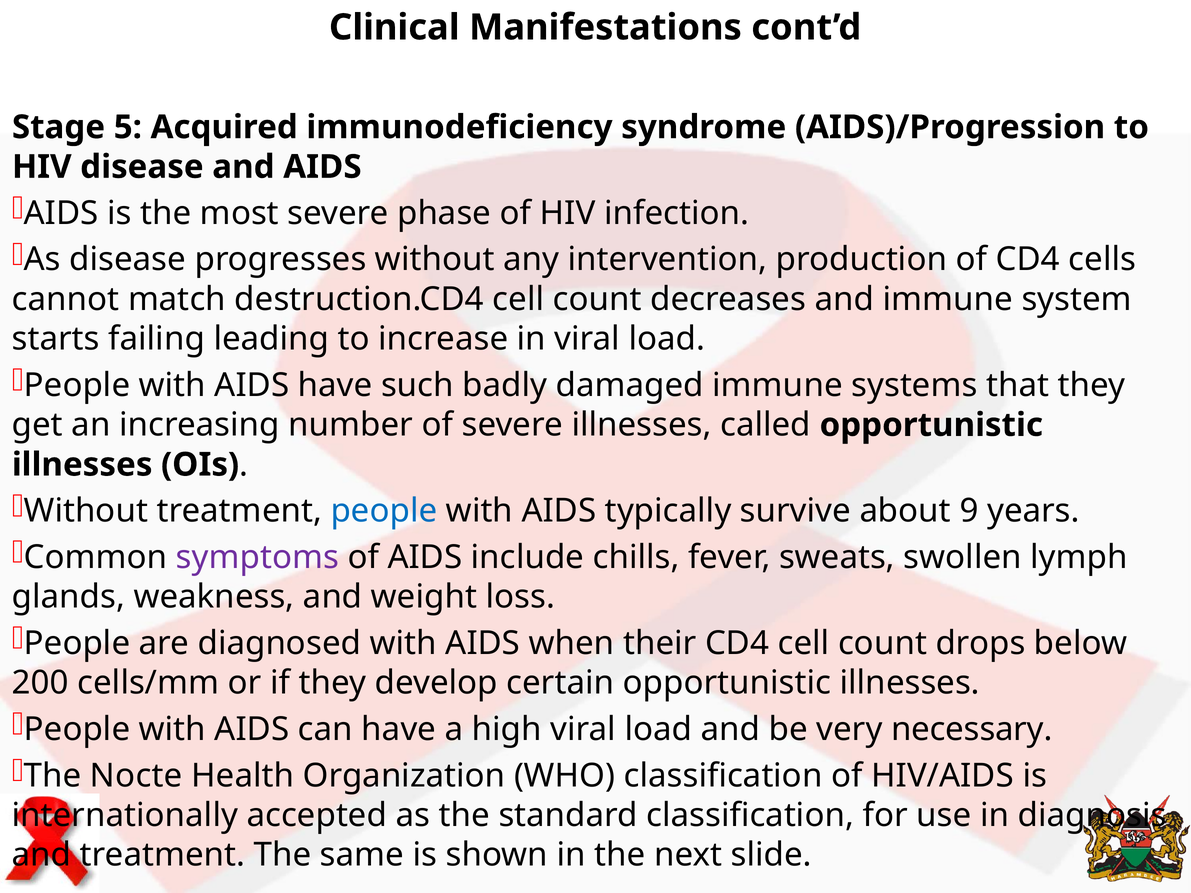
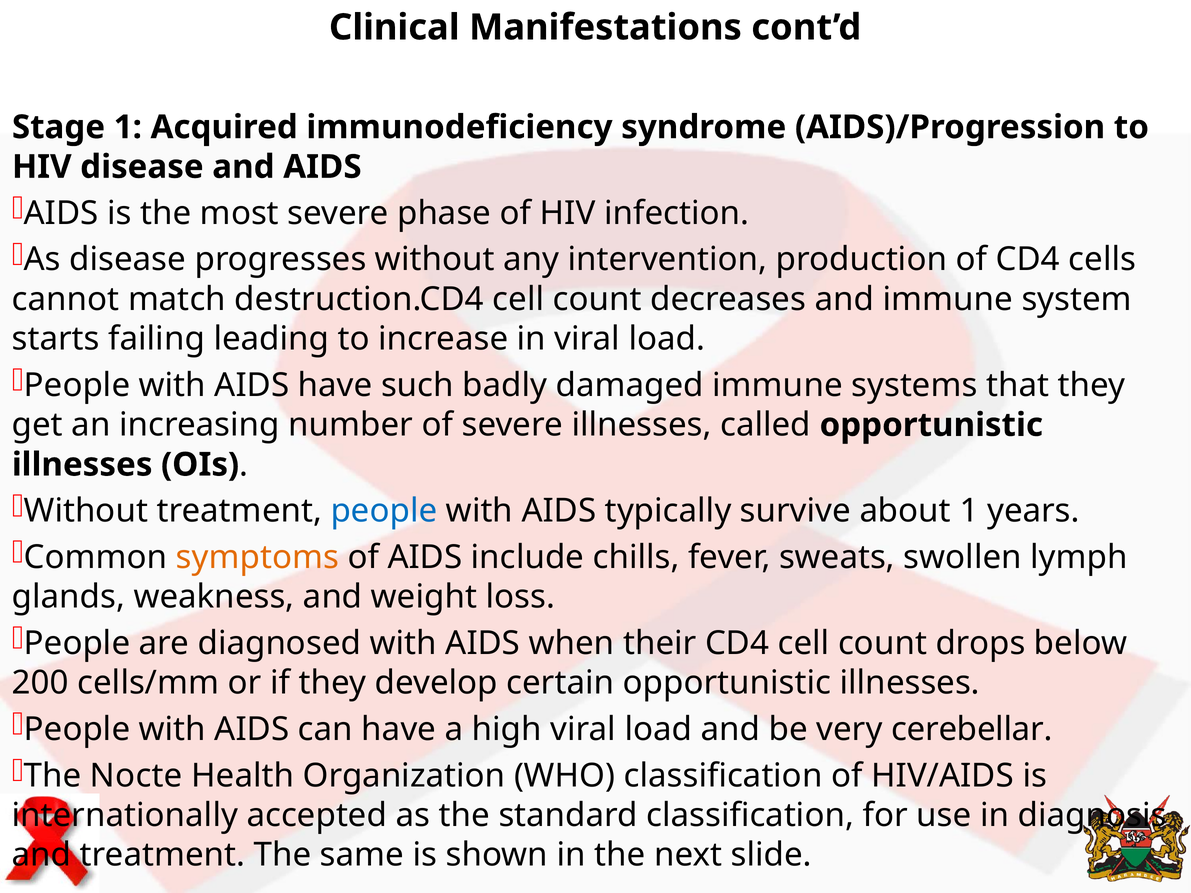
Stage 5: 5 -> 1
about 9: 9 -> 1
symptoms colour: purple -> orange
necessary: necessary -> cerebellar
